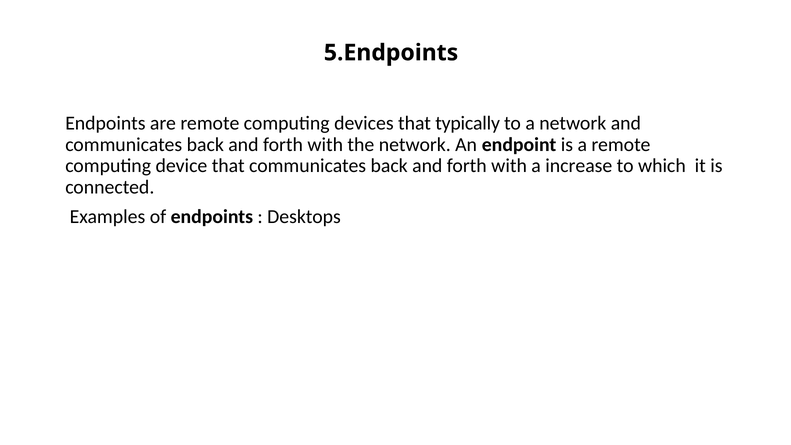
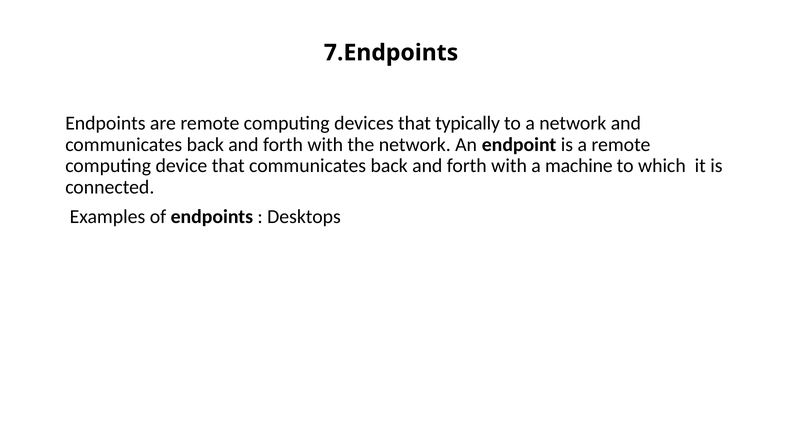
5.Endpoints: 5.Endpoints -> 7.Endpoints
increase: increase -> machine
